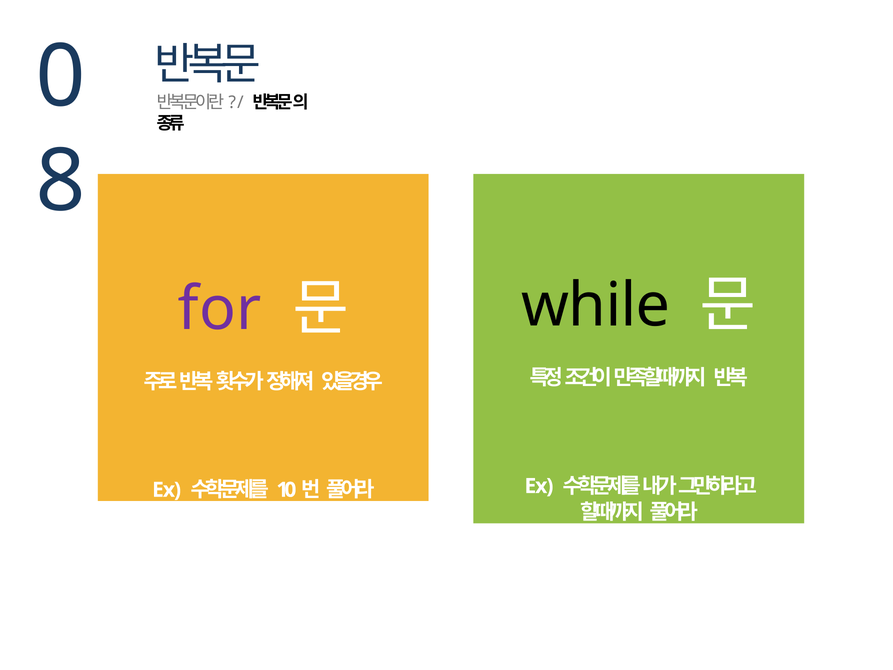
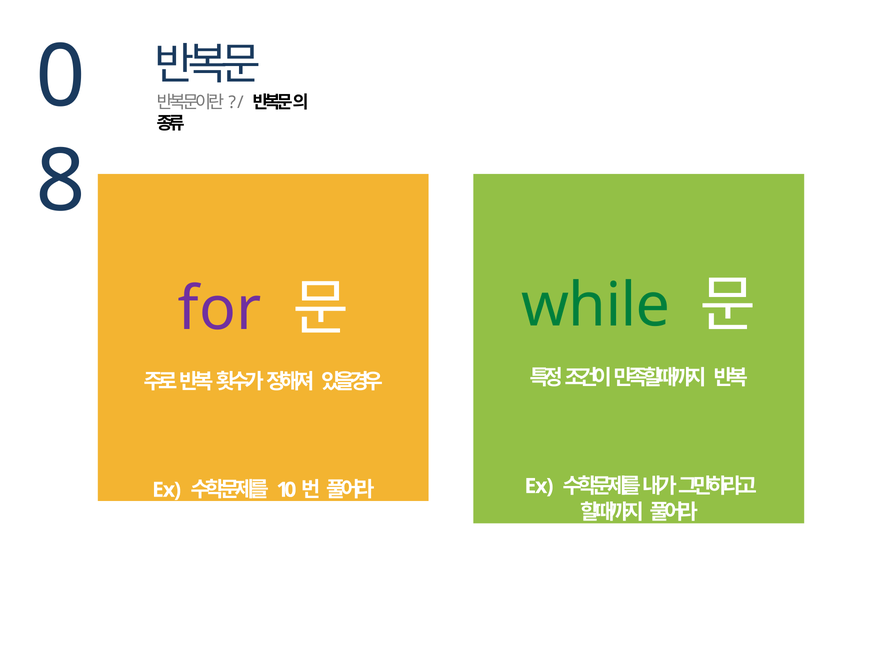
while colour: black -> green
